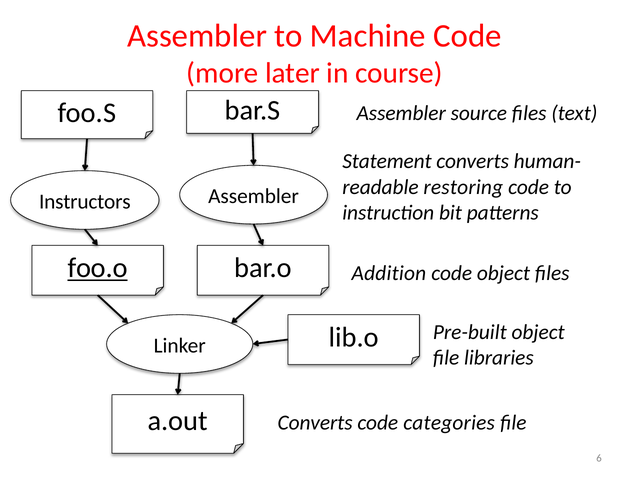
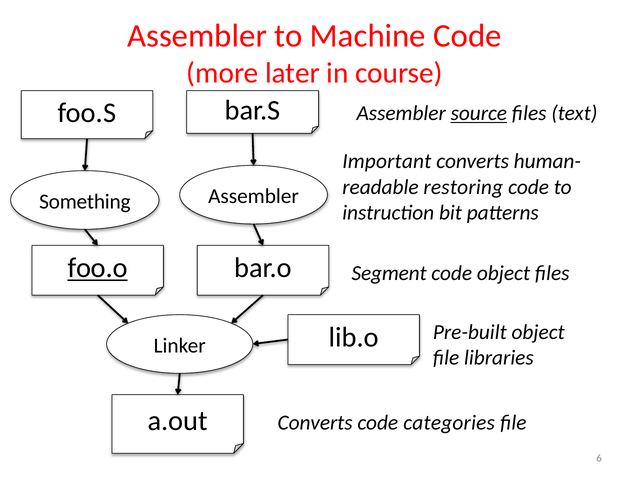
source underline: none -> present
Statement: Statement -> Important
Instructors: Instructors -> Something
Addition: Addition -> Segment
